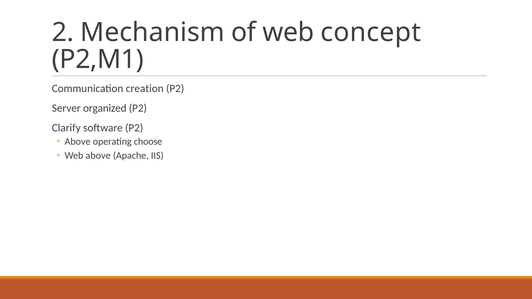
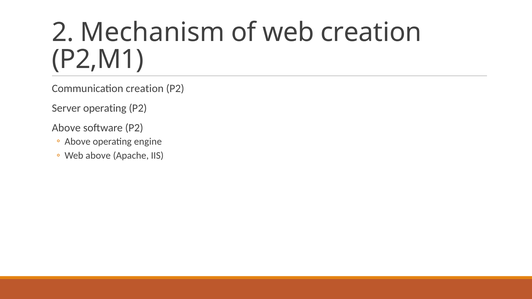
web concept: concept -> creation
Server organized: organized -> operating
Clarify at (66, 128): Clarify -> Above
choose: choose -> engine
